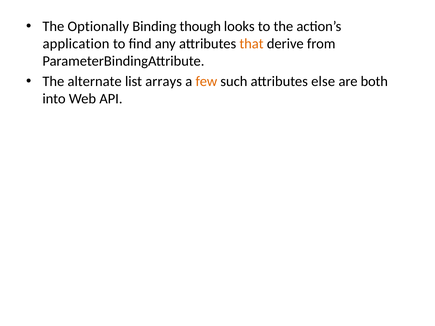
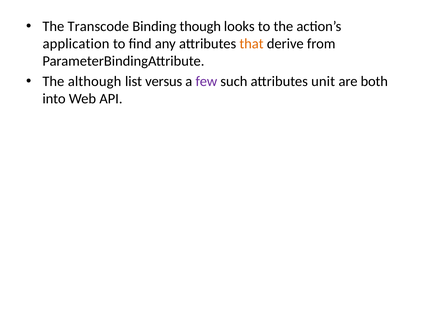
Optionally: Optionally -> Transcode
alternate: alternate -> although
arrays: arrays -> versus
few colour: orange -> purple
else: else -> unit
